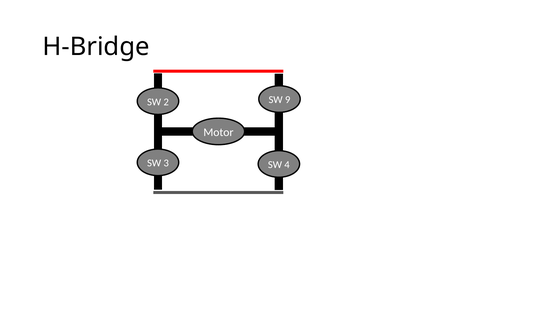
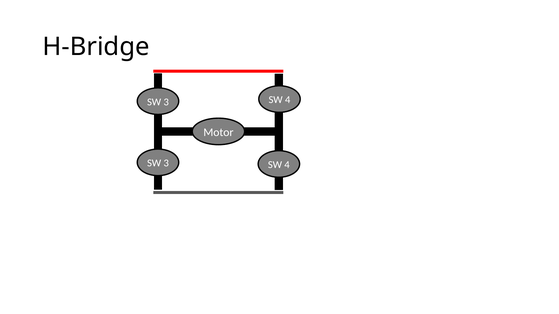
2 at (166, 102): 2 -> 3
9 at (288, 100): 9 -> 4
